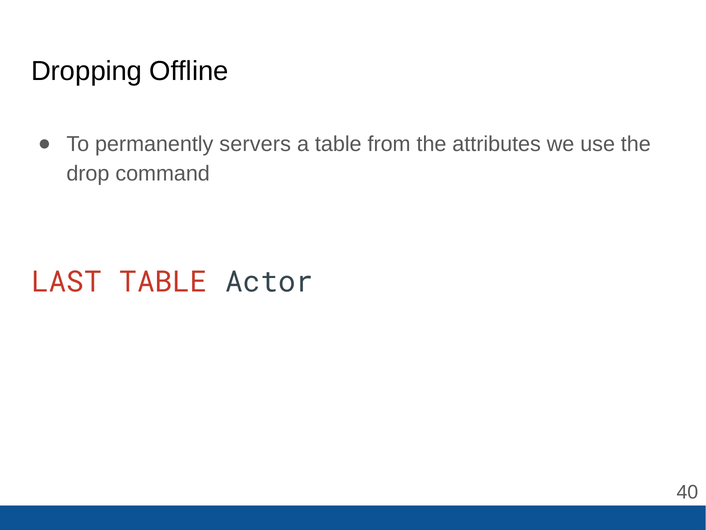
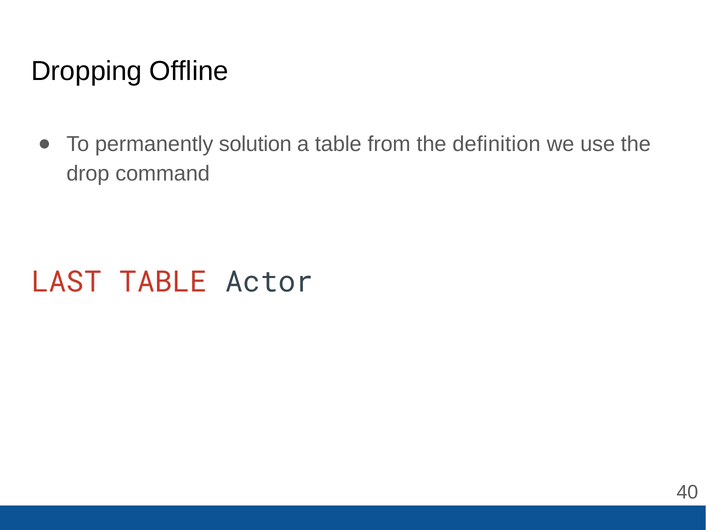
servers: servers -> solution
attributes: attributes -> definition
